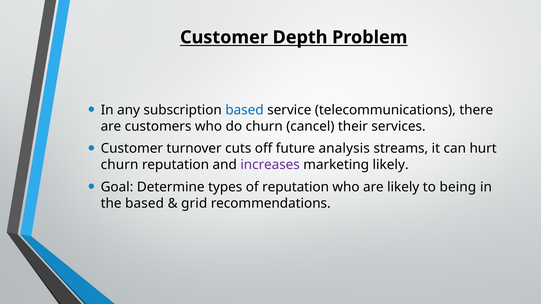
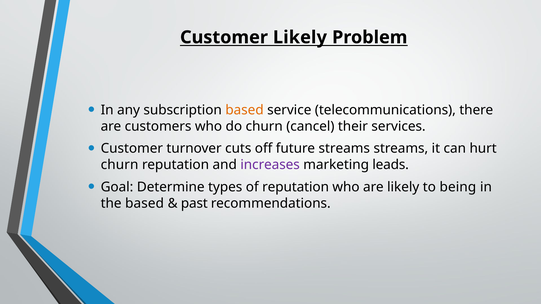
Customer Depth: Depth -> Likely
based at (245, 110) colour: blue -> orange
future analysis: analysis -> streams
marketing likely: likely -> leads
grid: grid -> past
